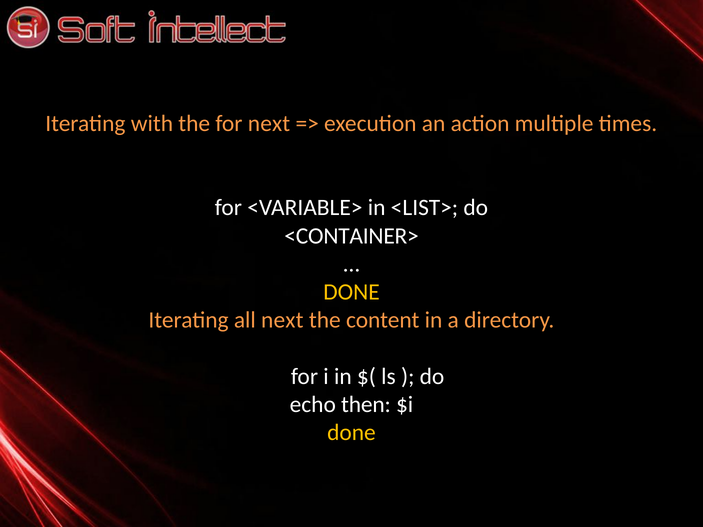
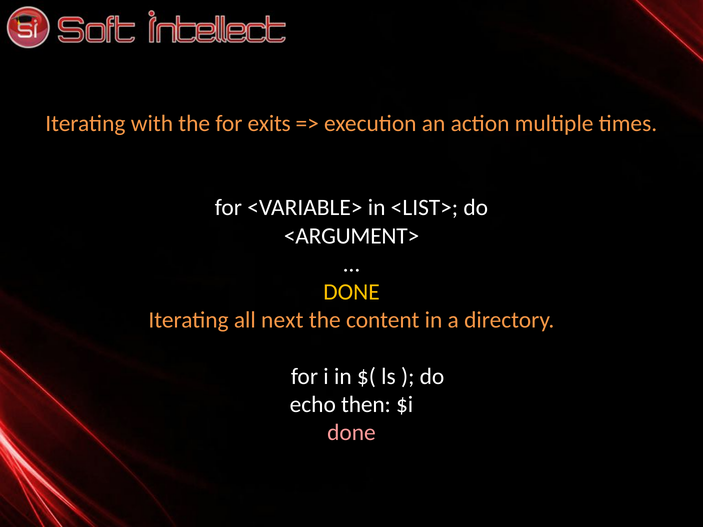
for next: next -> exits
<CONTAINER>: <CONTAINER> -> <ARGUMENT>
done at (351, 433) colour: yellow -> pink
